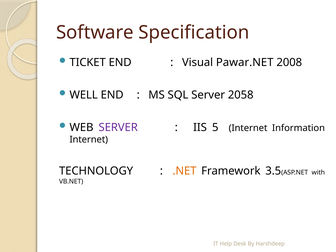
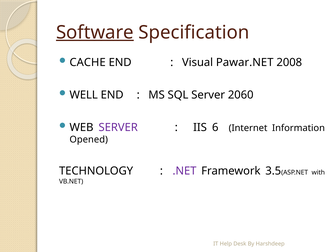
Software underline: none -> present
TICKET: TICKET -> CACHE
2058: 2058 -> 2060
5: 5 -> 6
Internet at (89, 140): Internet -> Opened
.NET colour: orange -> purple
